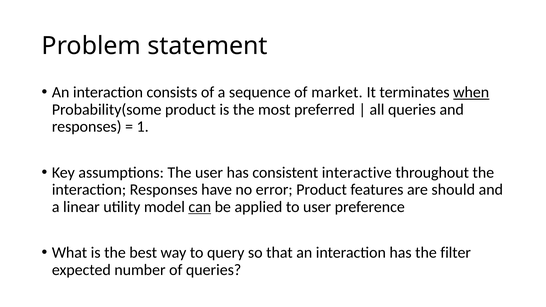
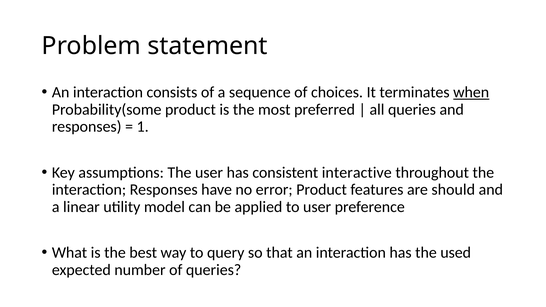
market: market -> choices
can underline: present -> none
filter: filter -> used
